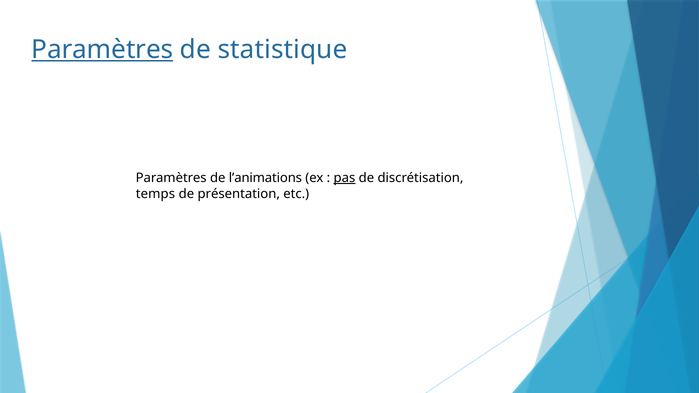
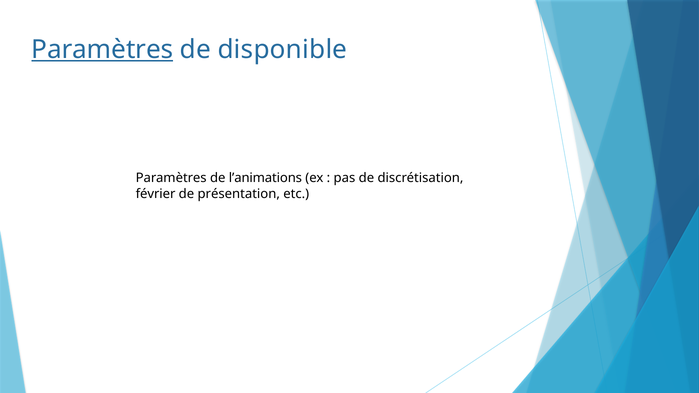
statistique: statistique -> disponible
pas underline: present -> none
temps: temps -> février
